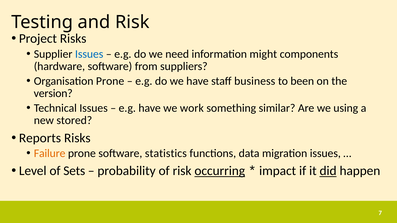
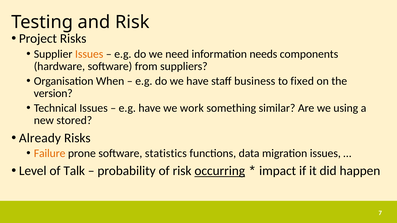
Issues at (89, 54) colour: blue -> orange
might: might -> needs
Organisation Prone: Prone -> When
been: been -> fixed
Reports: Reports -> Already
Sets: Sets -> Talk
did underline: present -> none
